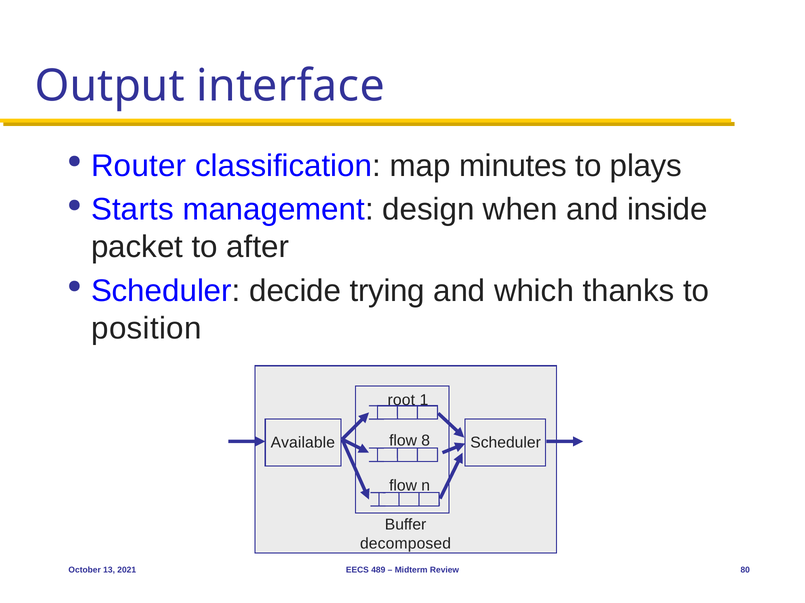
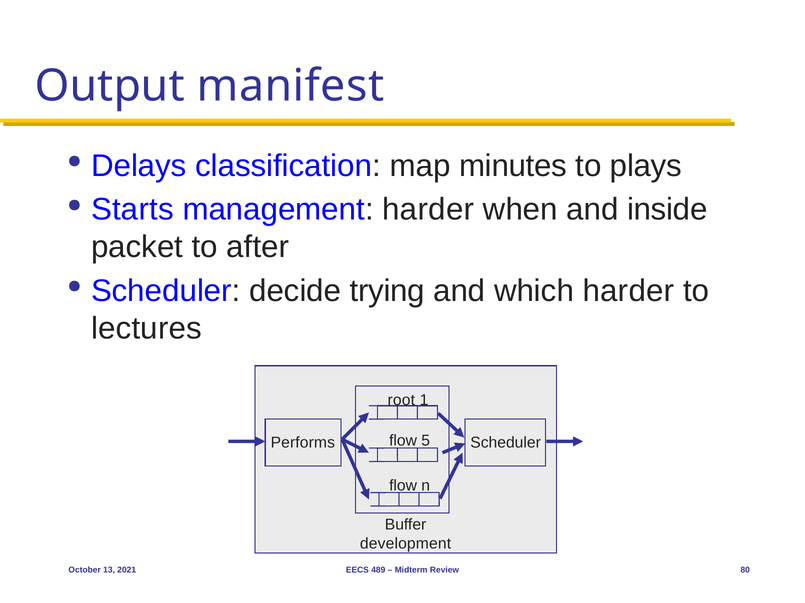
interface: interface -> manifest
Router: Router -> Delays
management design: design -> harder
which thanks: thanks -> harder
position: position -> lectures
8: 8 -> 5
Available: Available -> Performs
decomposed: decomposed -> development
